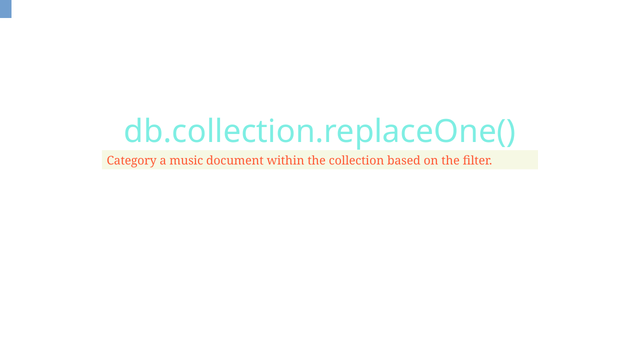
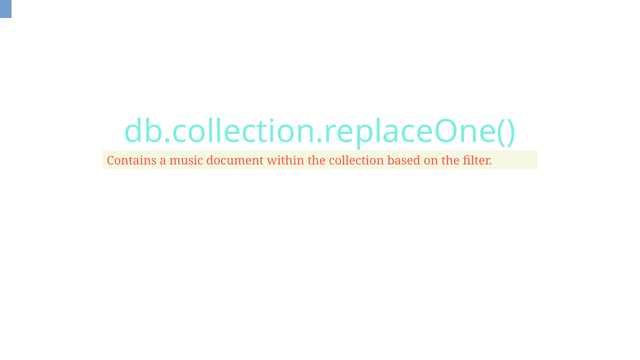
Category: Category -> Contains
